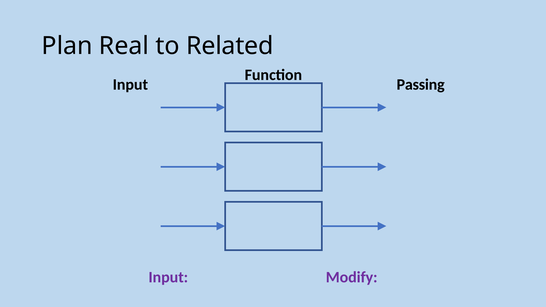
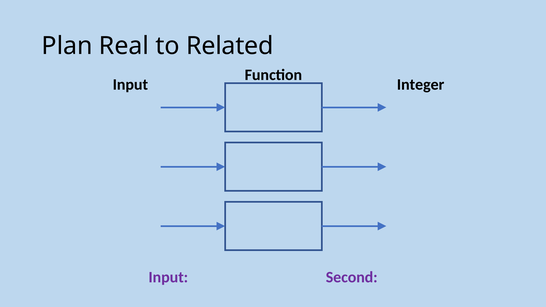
Passing: Passing -> Integer
Modify: Modify -> Second
